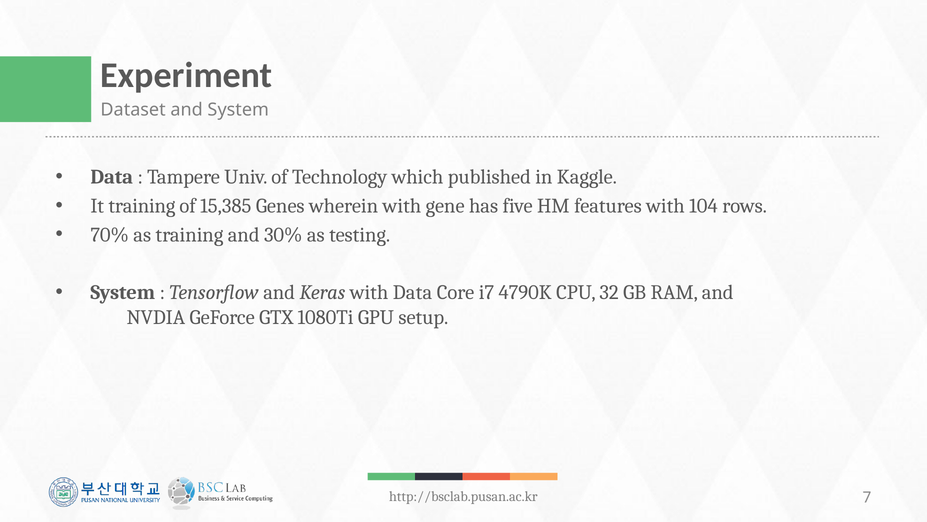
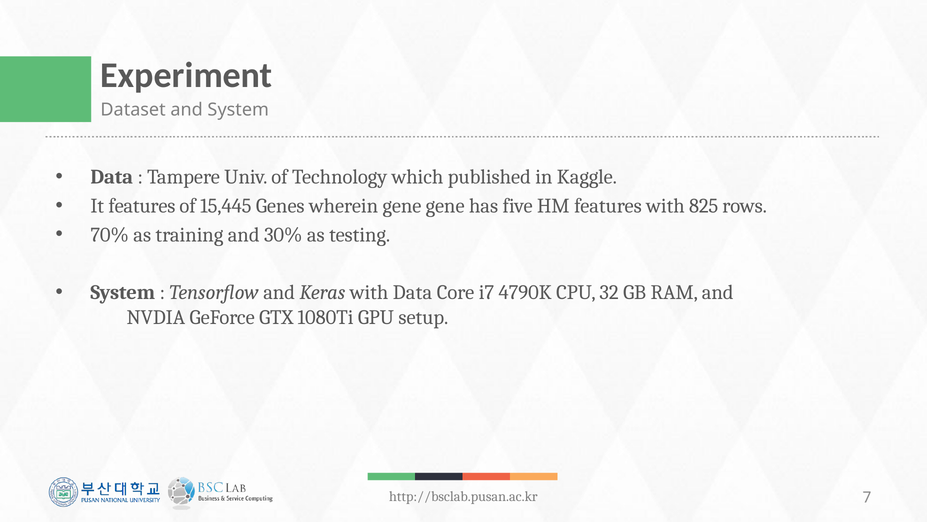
It training: training -> features
15,385: 15,385 -> 15,445
wherein with: with -> gene
104: 104 -> 825
